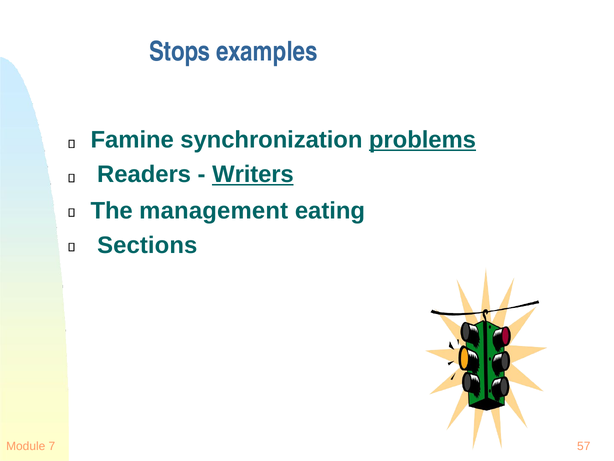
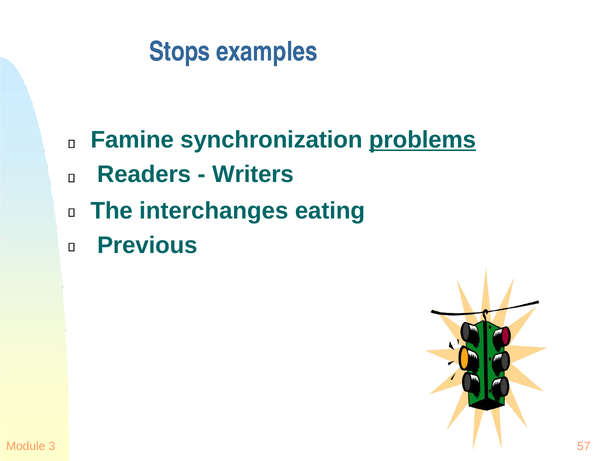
Writers underline: present -> none
management: management -> interchanges
Sections: Sections -> Previous
7: 7 -> 3
